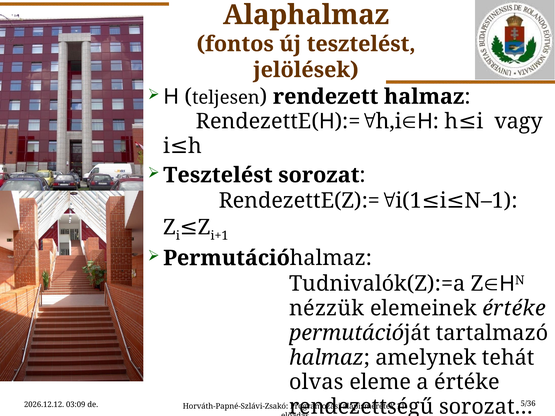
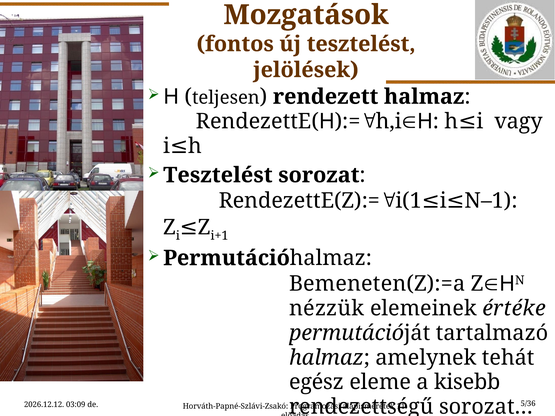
Alaphalmaz: Alaphalmaz -> Mozgatások
Tudnivalók(Z):=a: Tudnivalók(Z):=a -> Bemeneten(Z):=a
olvas: olvas -> egész
a értéke: értéke -> kisebb
